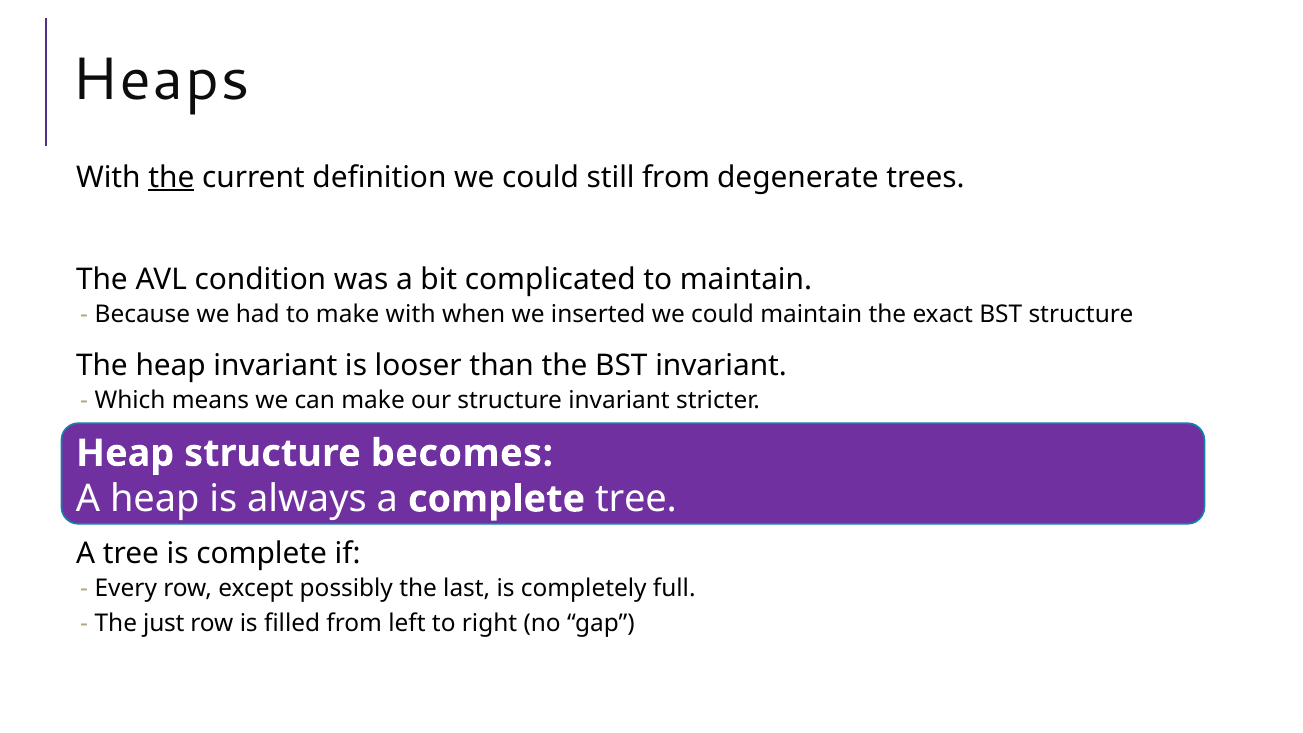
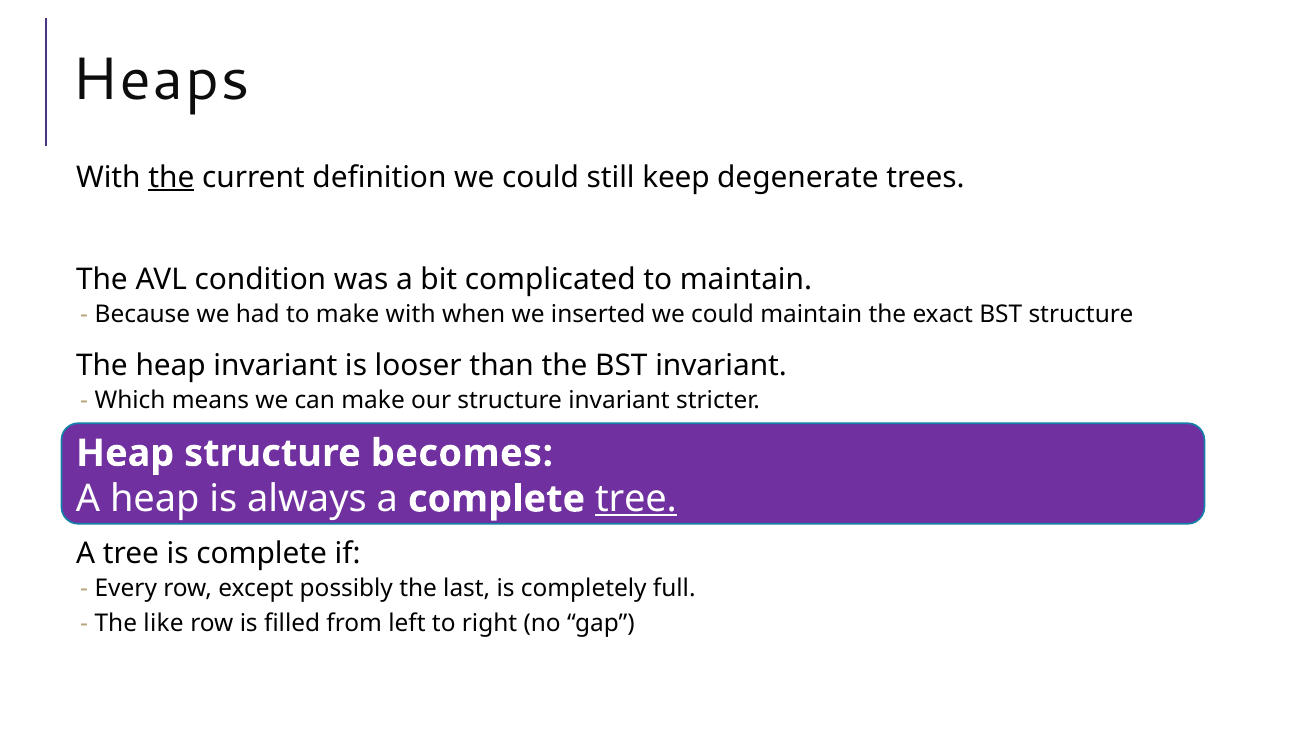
still from: from -> keep
tree at (636, 499) underline: none -> present
just: just -> like
